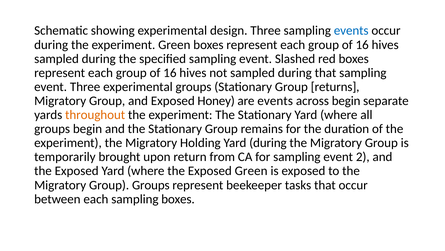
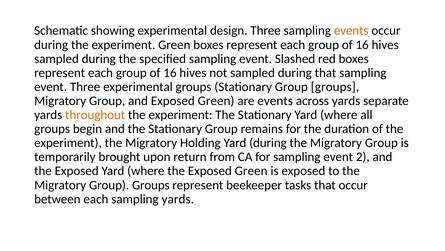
events at (351, 31) colour: blue -> orange
Stationary Group returns: returns -> groups
and Exposed Honey: Honey -> Green
across begin: begin -> yards
sampling boxes: boxes -> yards
